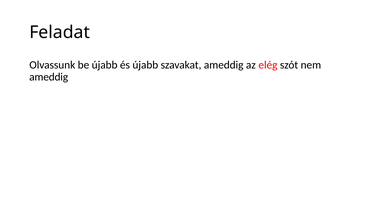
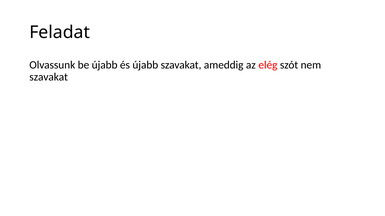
ameddig at (49, 77): ameddig -> szavakat
